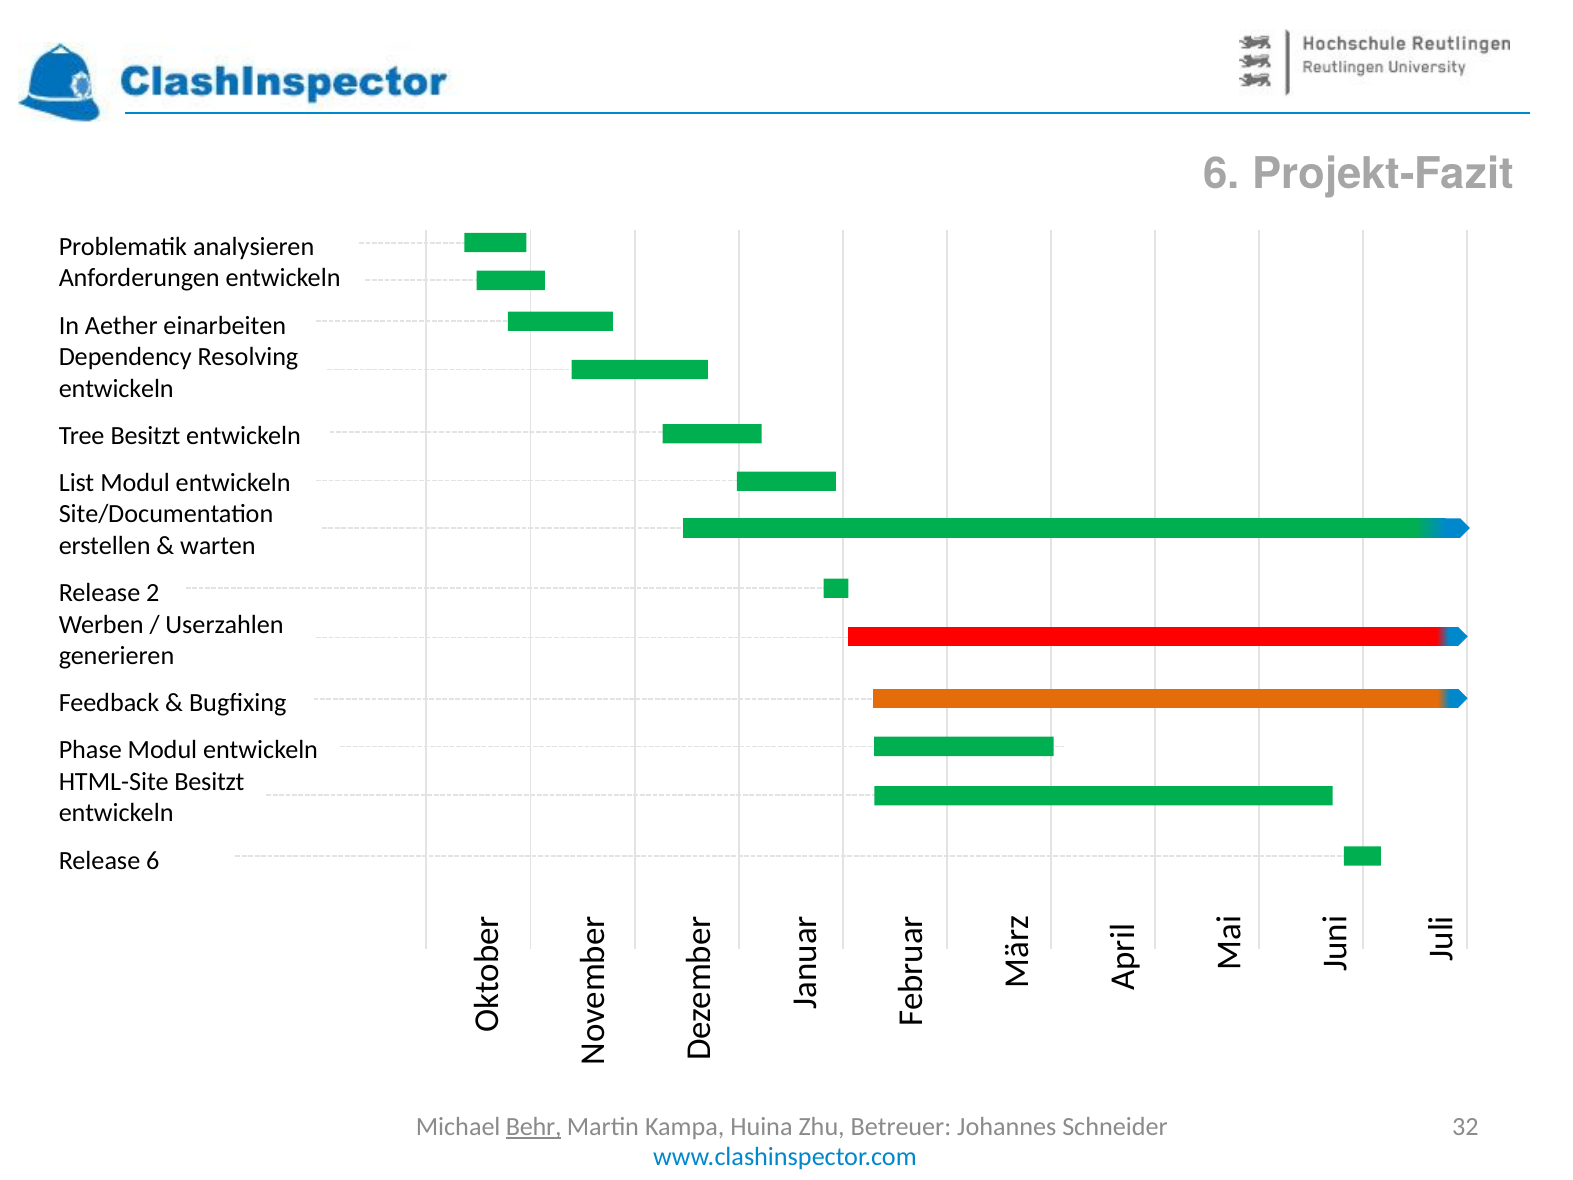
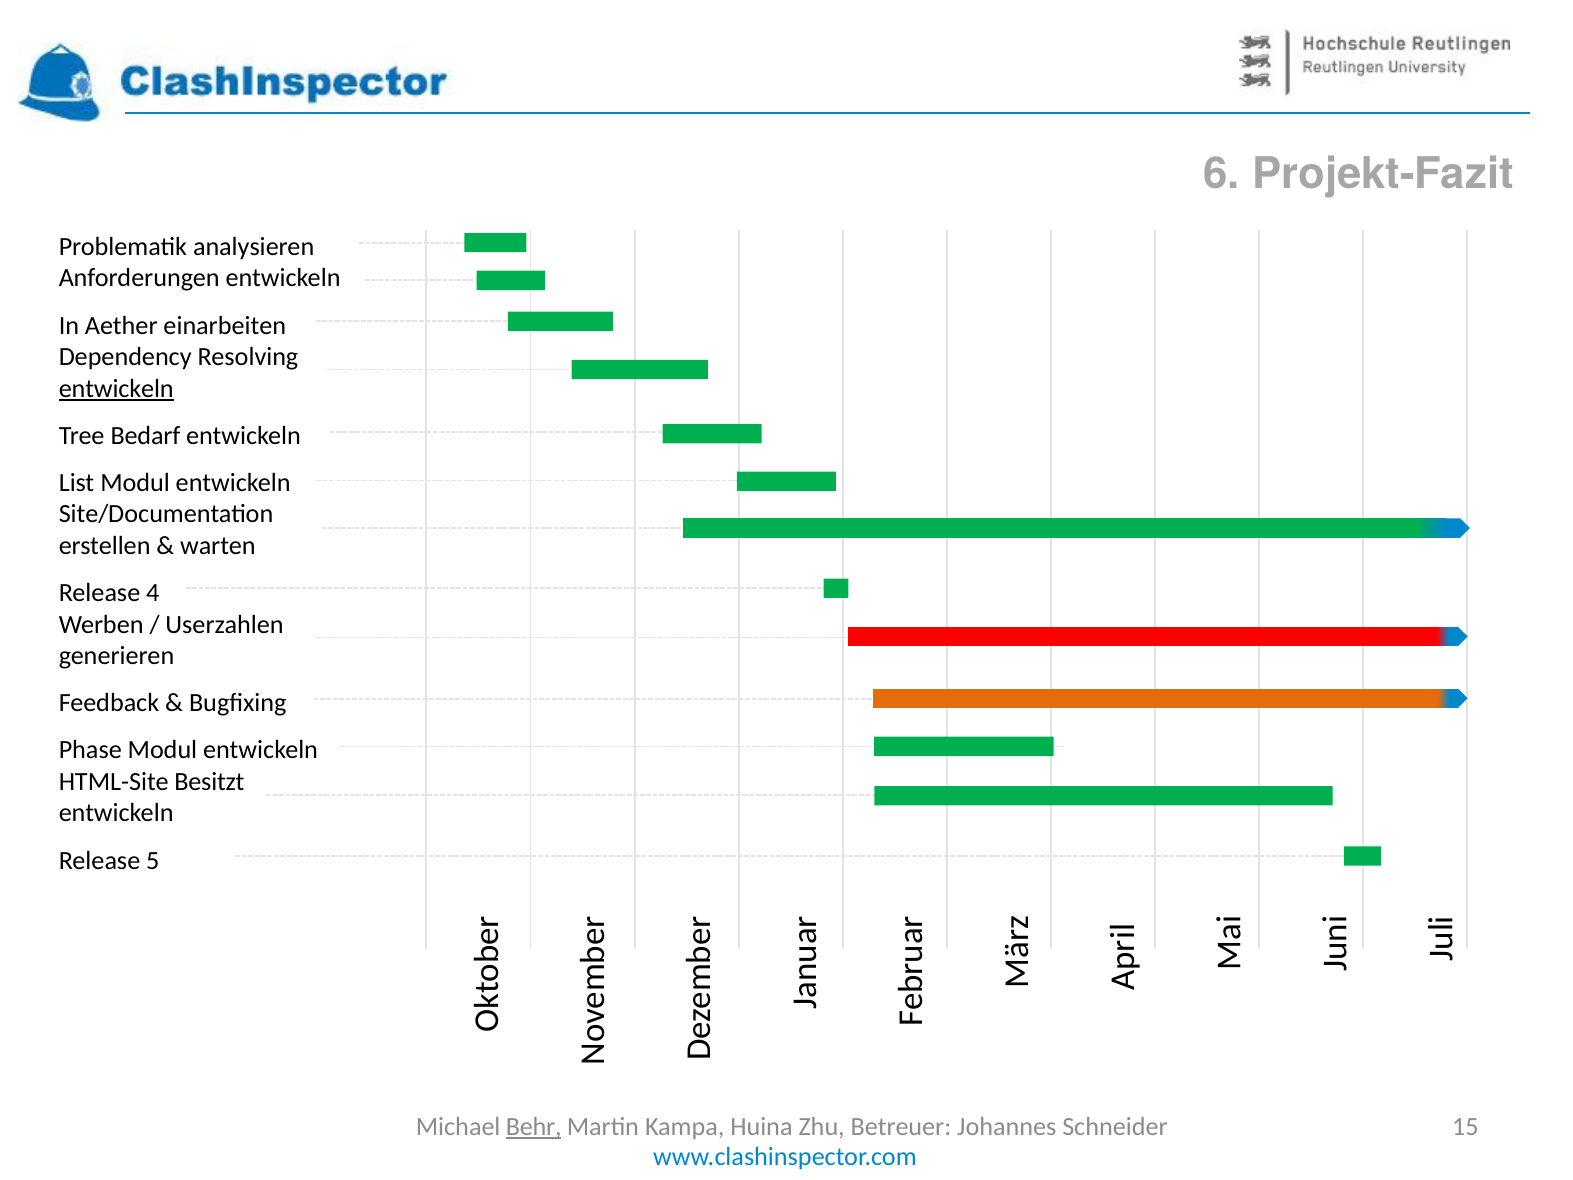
entwickeln at (116, 388) underline: none -> present
Tree Besitzt: Besitzt -> Bedarf
2: 2 -> 4
Release 6: 6 -> 5
32: 32 -> 15
